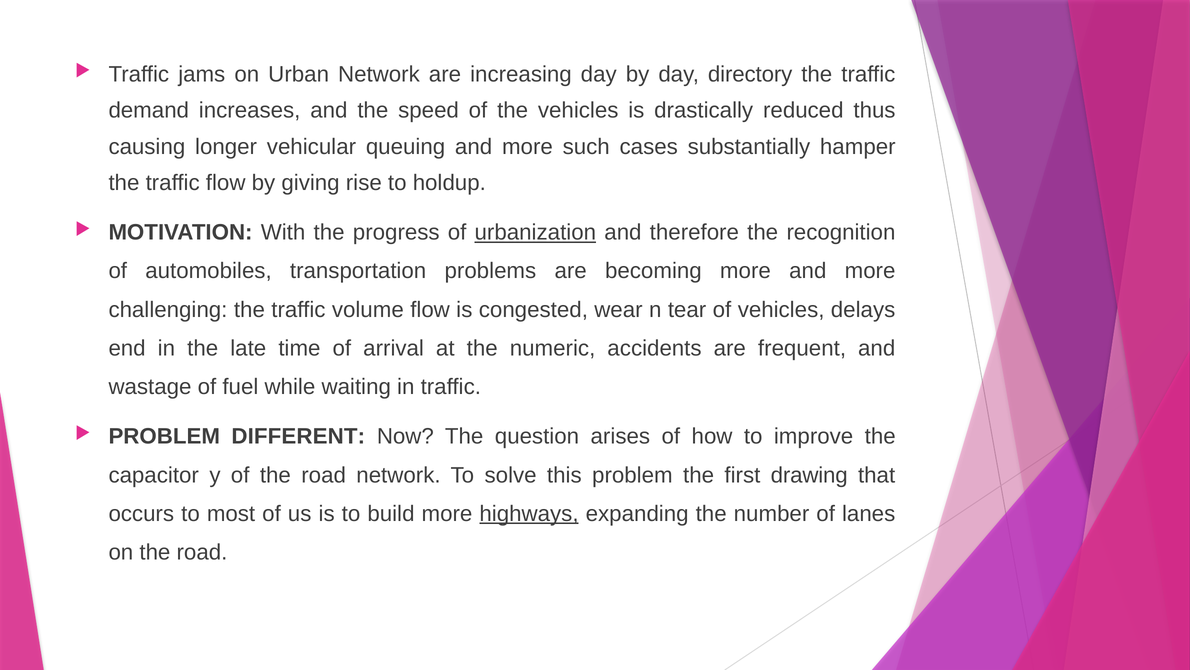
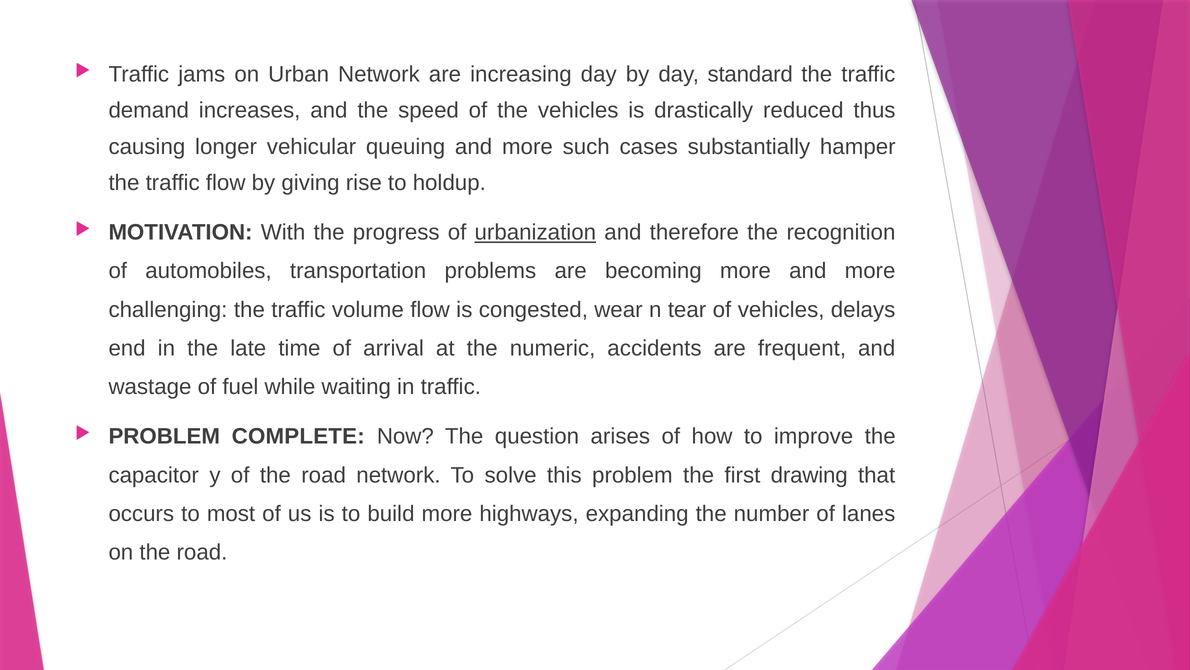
directory: directory -> standard
DIFFERENT: DIFFERENT -> COMPLETE
highways underline: present -> none
